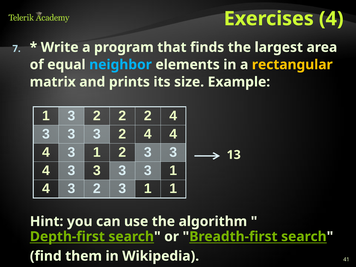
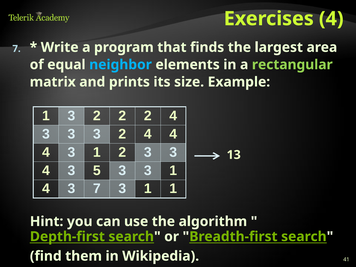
rectangular colour: yellow -> light green
3 at (97, 170): 3 -> 5
4 3 2: 2 -> 7
